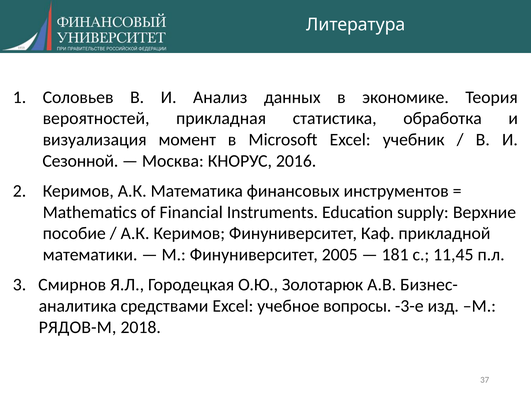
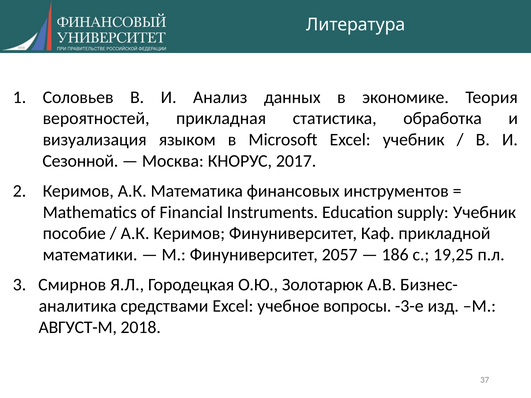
момент: момент -> языком
2016: 2016 -> 2017
supply Верхние: Верхние -> Учебник
2005: 2005 -> 2057
181: 181 -> 186
11,45: 11,45 -> 19,25
РЯДОВ-М: РЯДОВ-М -> АВГУСТ-М
